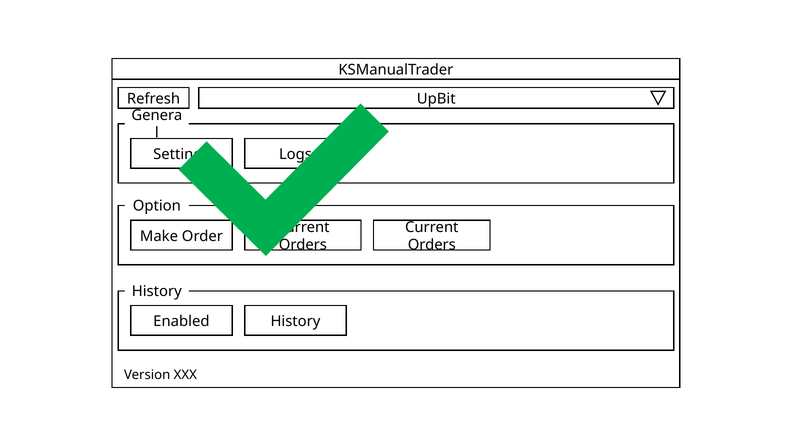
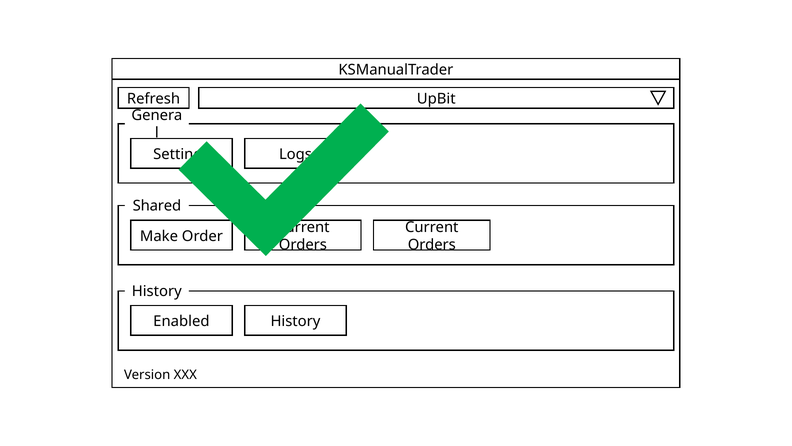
Option: Option -> Shared
